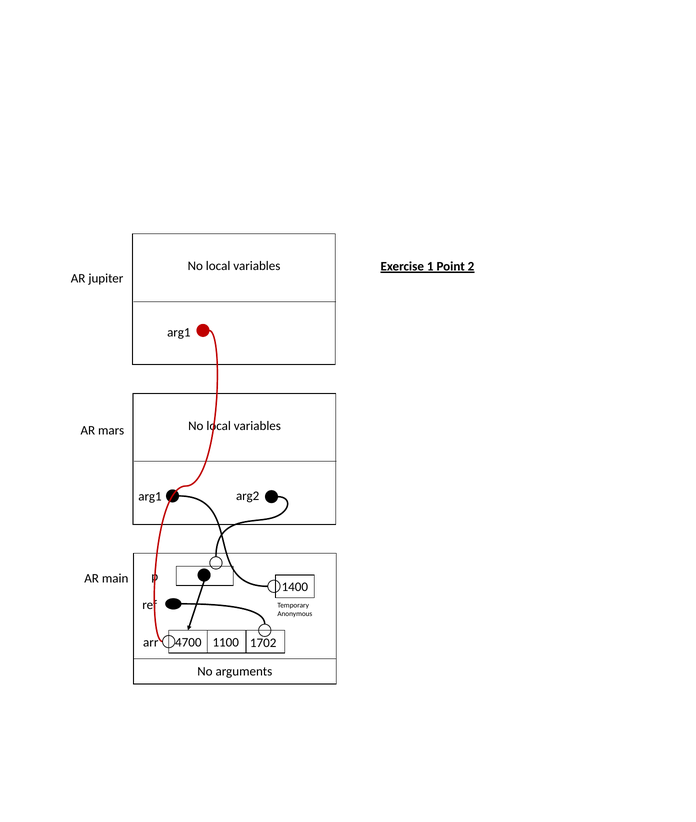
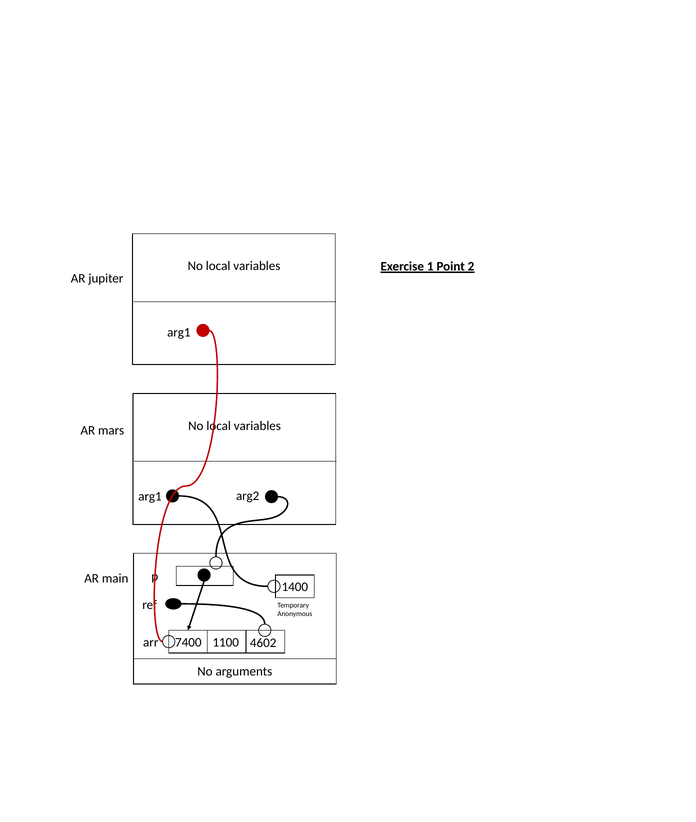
4700: 4700 -> 7400
1702: 1702 -> 4602
